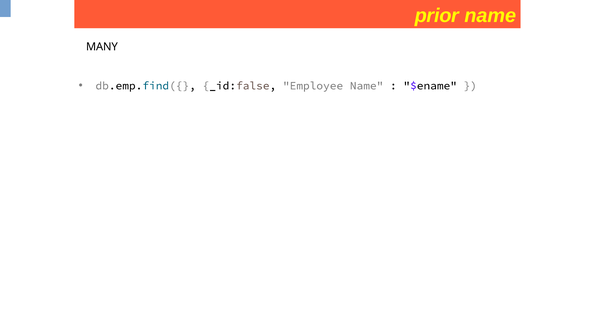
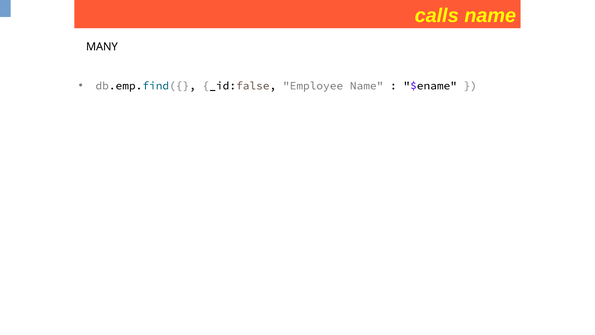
prior: prior -> calls
